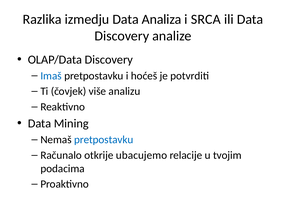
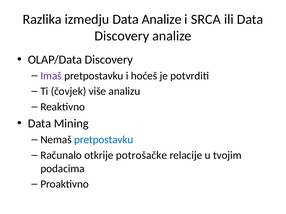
Data Analiza: Analiza -> Analize
Imaš colour: blue -> purple
ubacujemo: ubacujemo -> potrošačke
